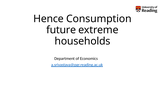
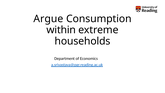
Hence: Hence -> Argue
future: future -> within
